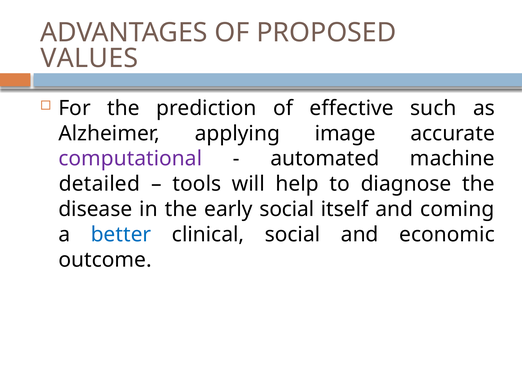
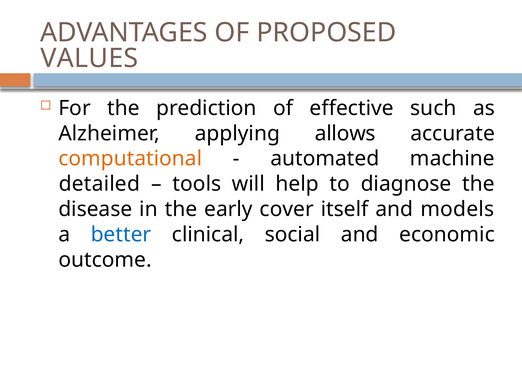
image: image -> allows
computational colour: purple -> orange
early social: social -> cover
coming: coming -> models
